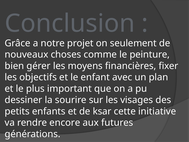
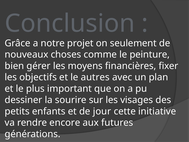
enfant: enfant -> autres
ksar: ksar -> jour
